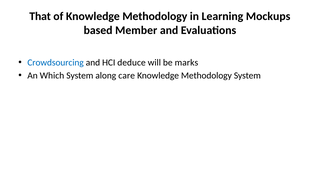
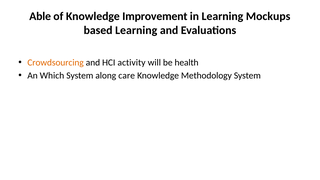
That: That -> Able
of Knowledge Methodology: Methodology -> Improvement
based Member: Member -> Learning
Crowdsourcing colour: blue -> orange
deduce: deduce -> activity
marks: marks -> health
